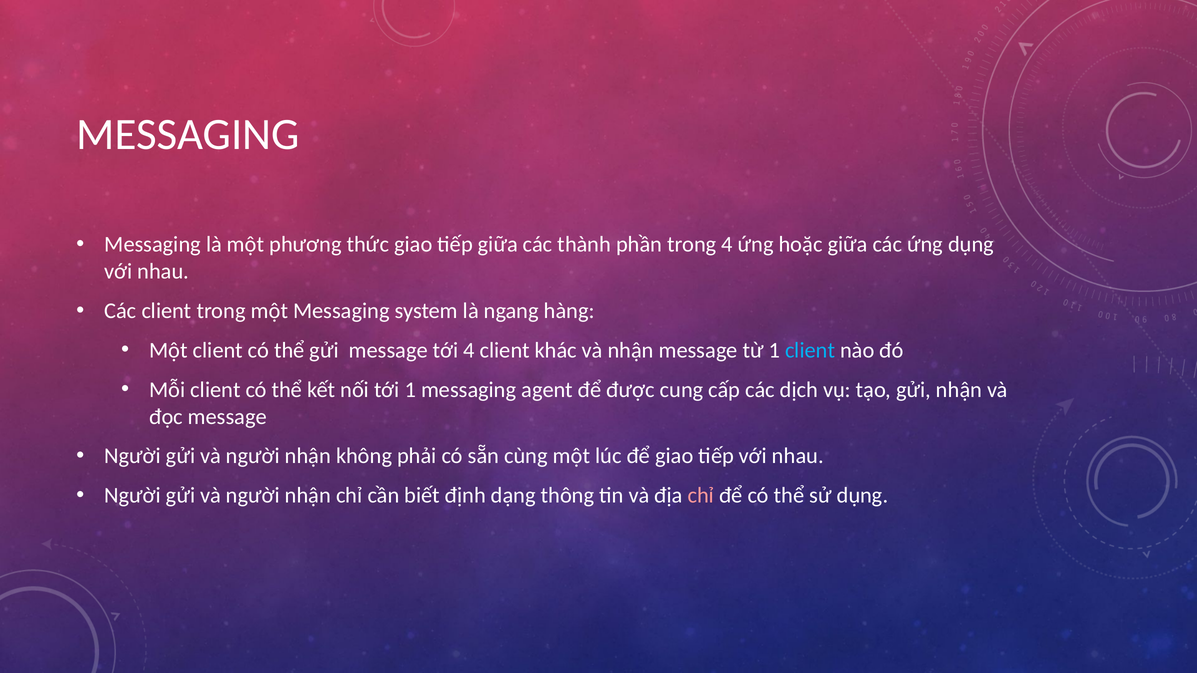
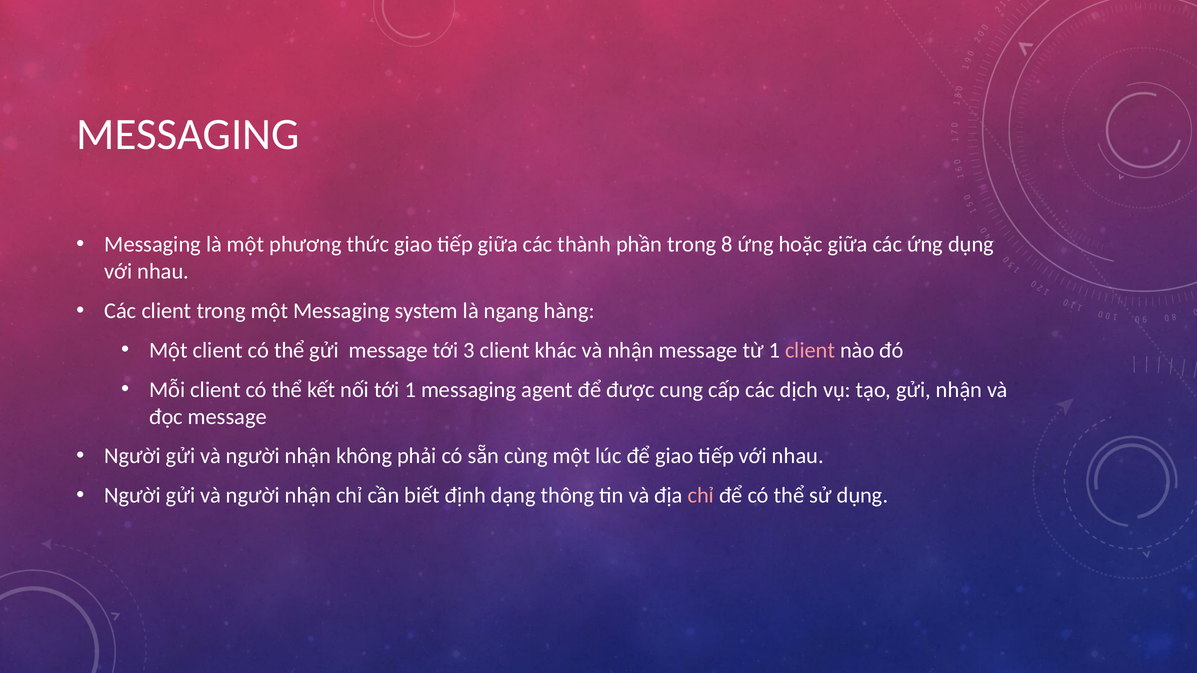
trong 4: 4 -> 8
tới 4: 4 -> 3
client at (810, 350) colour: light blue -> pink
